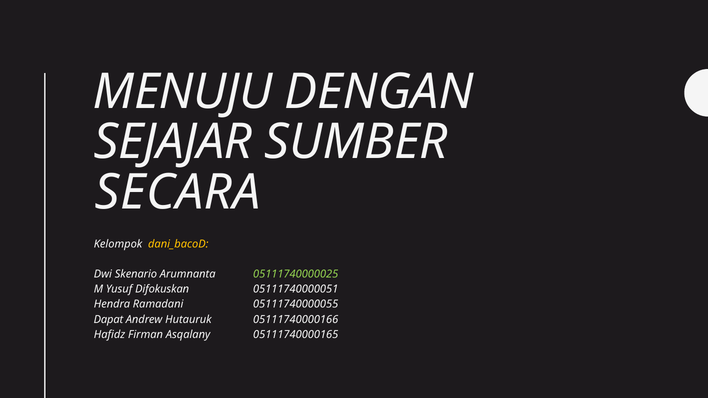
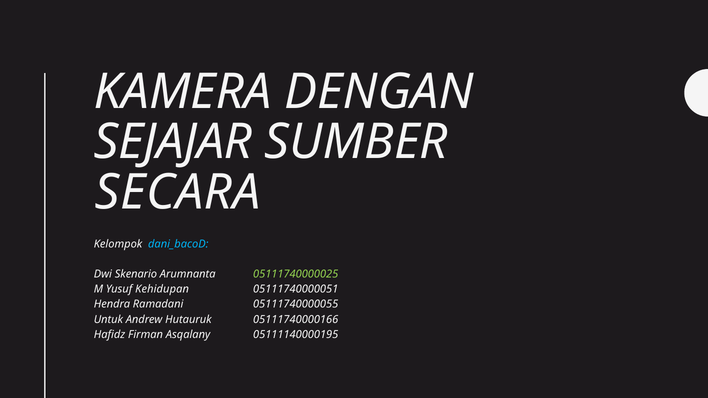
MENUJU: MENUJU -> KAMERA
dani_bacoD colour: yellow -> light blue
Difokuskan: Difokuskan -> Kehidupan
Dapat: Dapat -> Untuk
05111740000165: 05111740000165 -> 05111140000195
